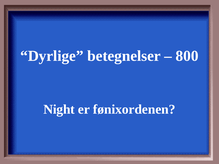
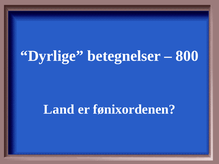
Night: Night -> Land
